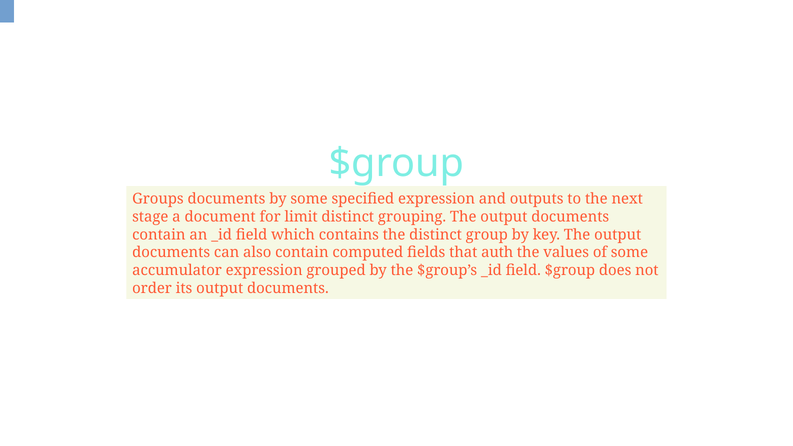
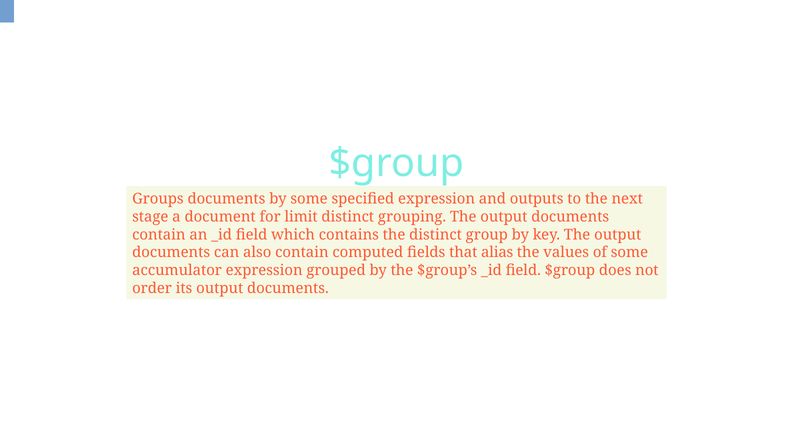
auth: auth -> alias
